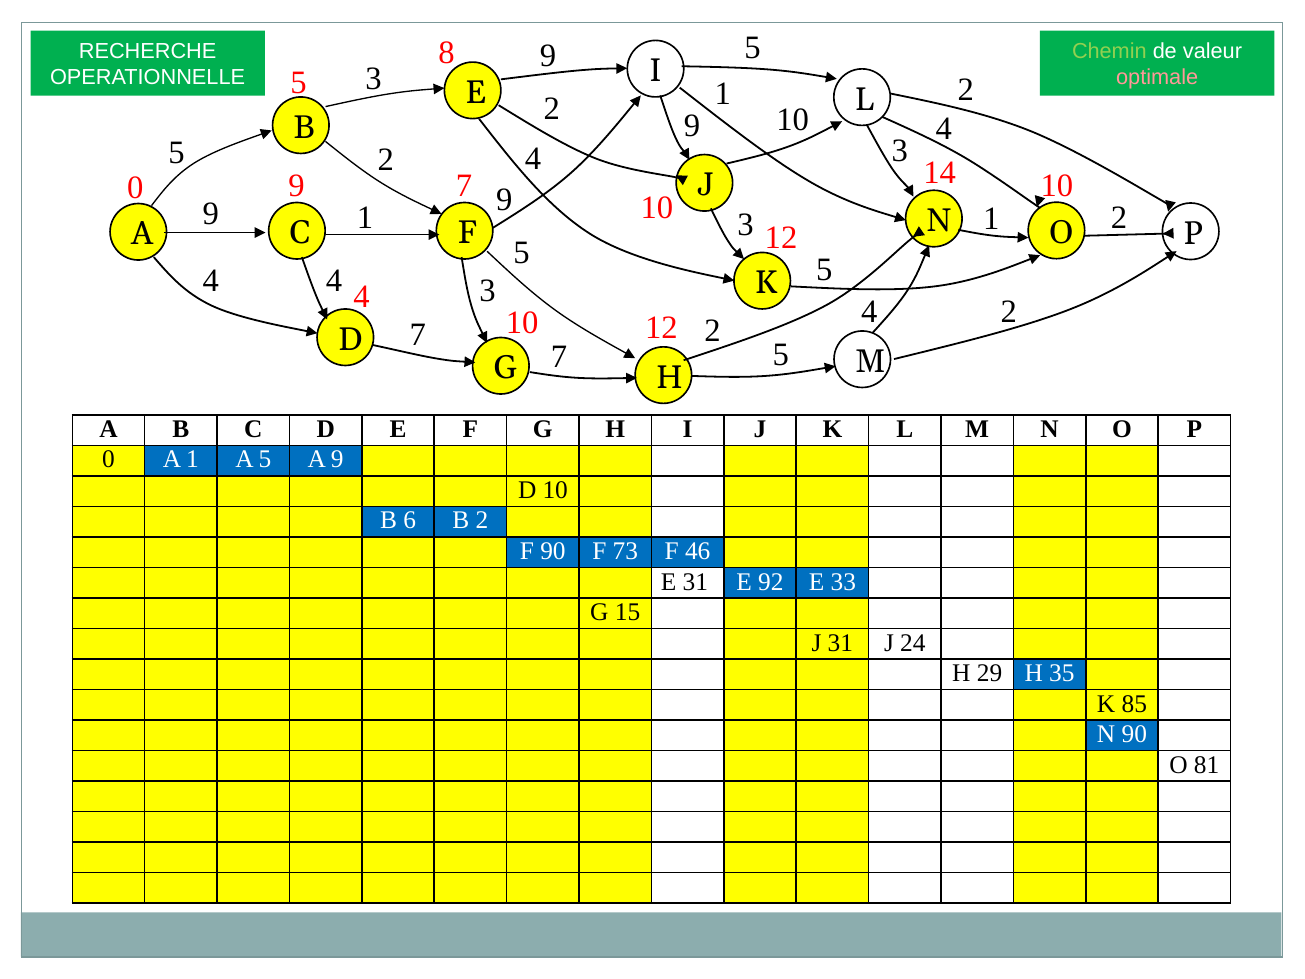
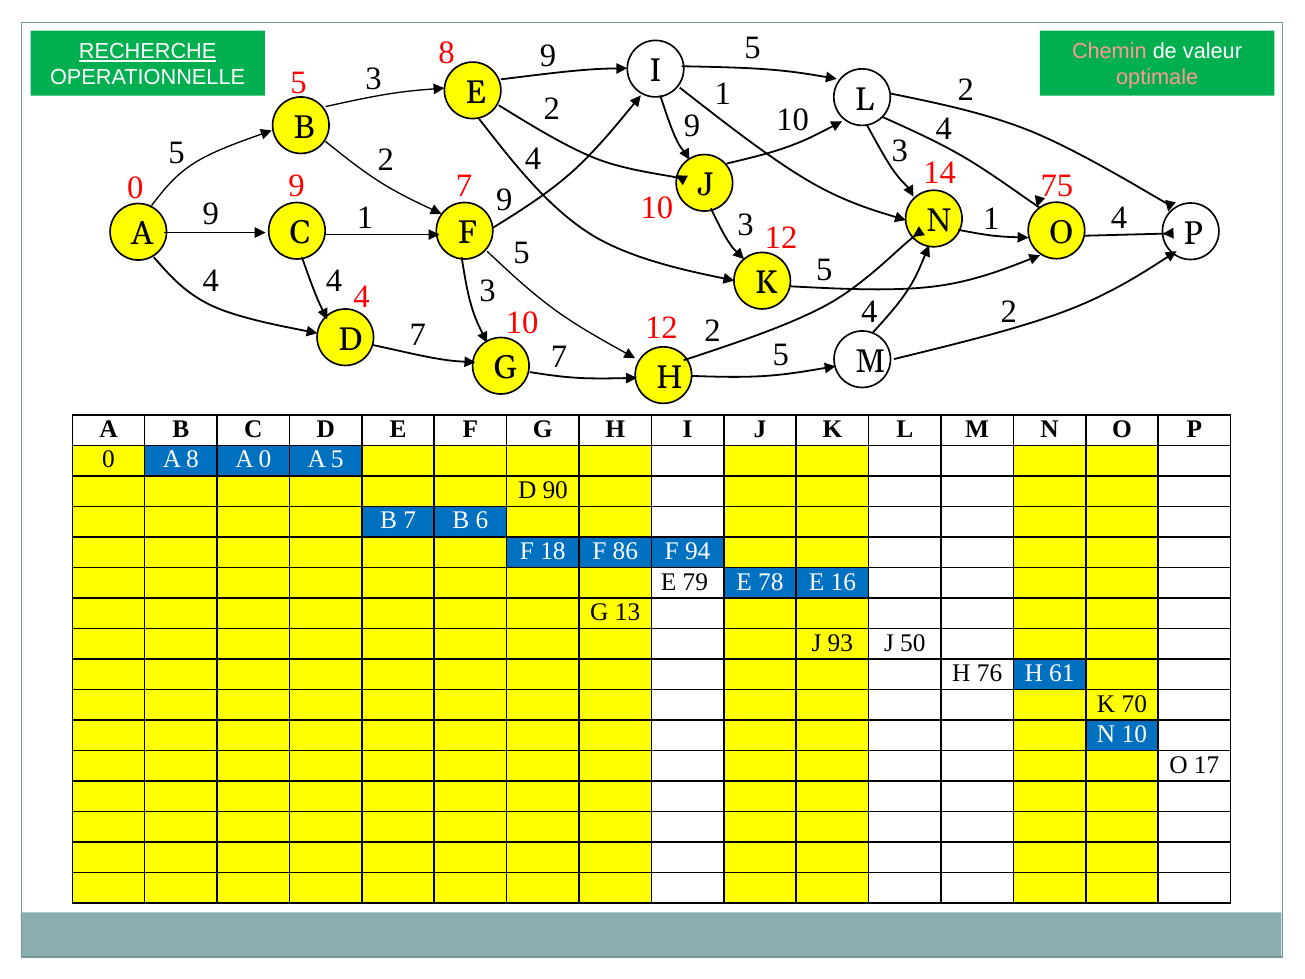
RECHERCHE underline: none -> present
Chemin colour: light green -> pink
14 10: 10 -> 75
2 at (1119, 218): 2 -> 4
A 1: 1 -> 8
A 5: 5 -> 0
A 9: 9 -> 5
D 10: 10 -> 90
B 6: 6 -> 7
B 2: 2 -> 6
F 90: 90 -> 18
73: 73 -> 86
46: 46 -> 94
E 31: 31 -> 79
92: 92 -> 78
33: 33 -> 16
15: 15 -> 13
J 31: 31 -> 93
24: 24 -> 50
29: 29 -> 76
35: 35 -> 61
85: 85 -> 70
N 90: 90 -> 10
81: 81 -> 17
